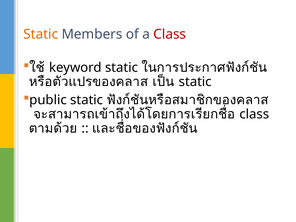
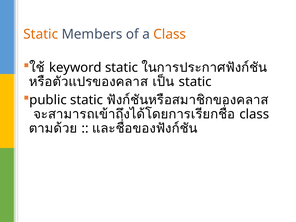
Class at (170, 34) colour: red -> orange
